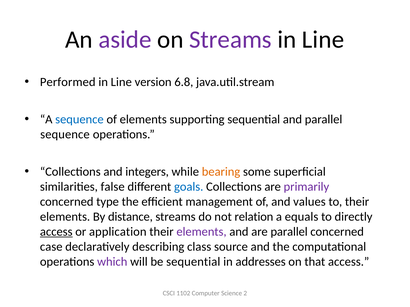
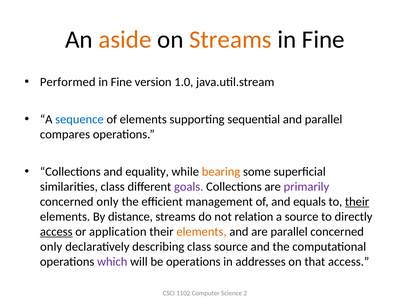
aside colour: purple -> orange
Streams at (230, 40) colour: purple -> orange
Line at (323, 40): Line -> Fine
Line at (121, 82): Line -> Fine
6.8: 6.8 -> 1.0
sequence at (65, 135): sequence -> compares
integers: integers -> equality
similarities false: false -> class
goals colour: blue -> purple
type at (108, 202): type -> only
values: values -> equals
their at (357, 202) underline: none -> present
a equals: equals -> source
elements at (201, 232) colour: purple -> orange
case at (51, 247): case -> only
be sequential: sequential -> operations
